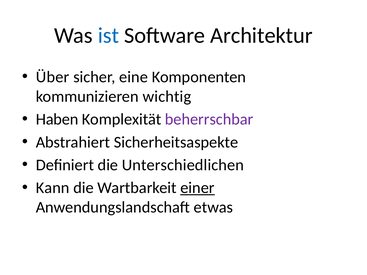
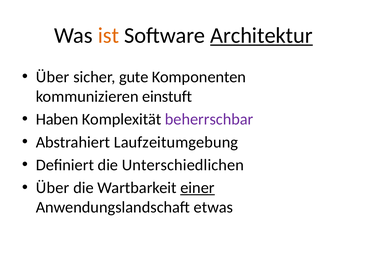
ist colour: blue -> orange
Architektur underline: none -> present
eine: eine -> gute
wichtig: wichtig -> einstuft
Sicherheitsaspekte: Sicherheitsaspekte -> Laufzeitumgebung
Kann at (53, 188): Kann -> Über
